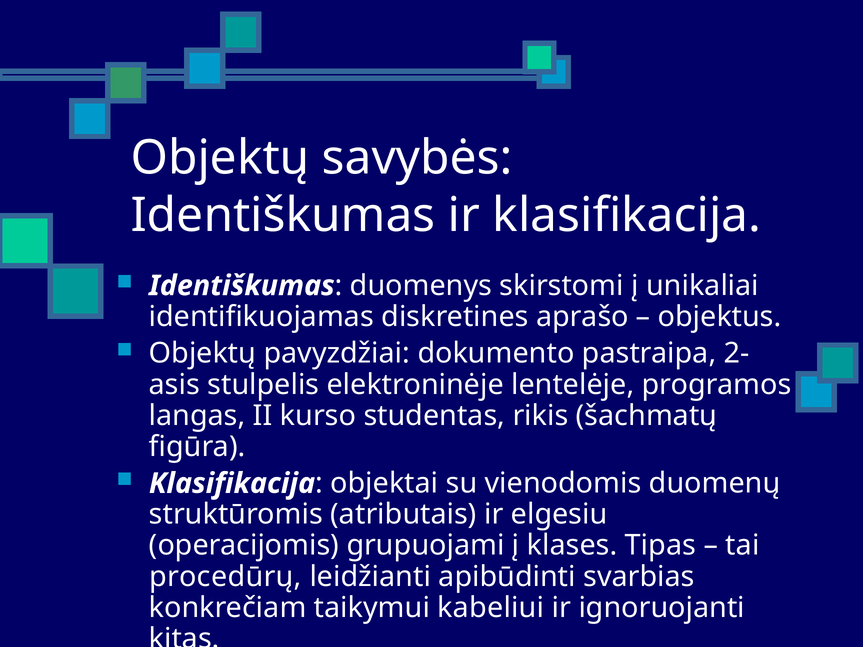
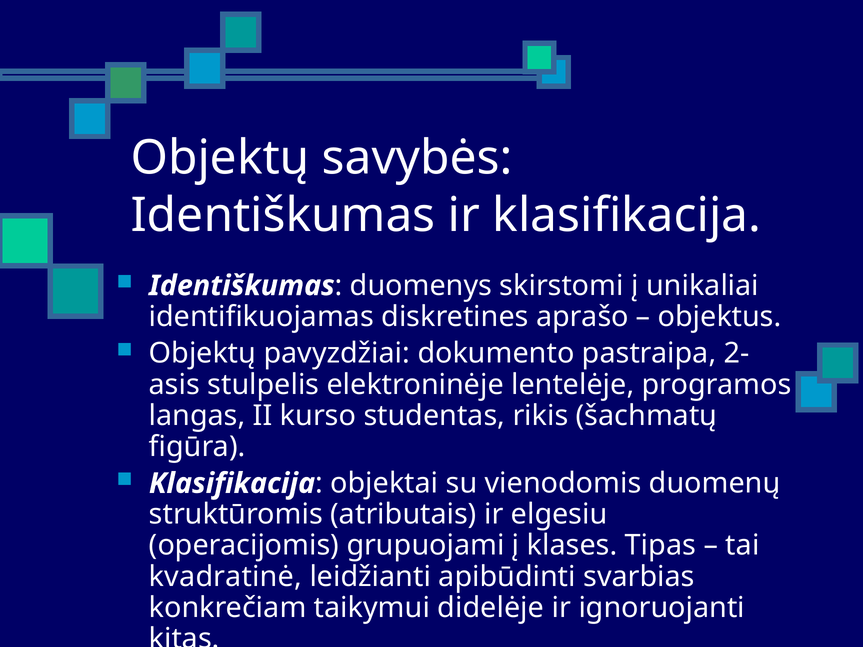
procedūrų: procedūrų -> kvadratinė
kabeliui: kabeliui -> didelėje
